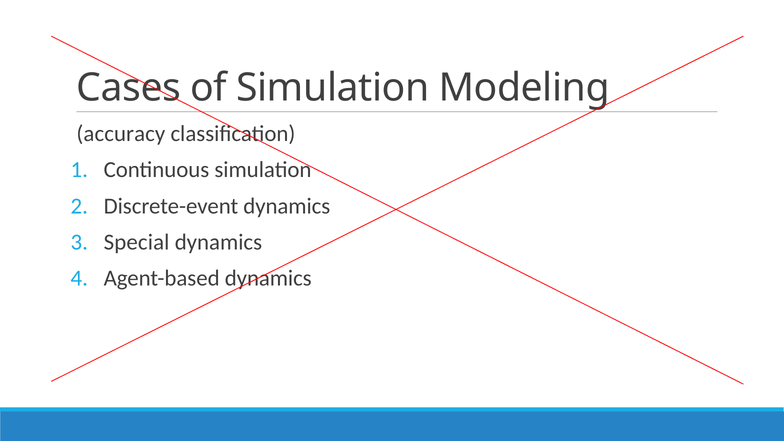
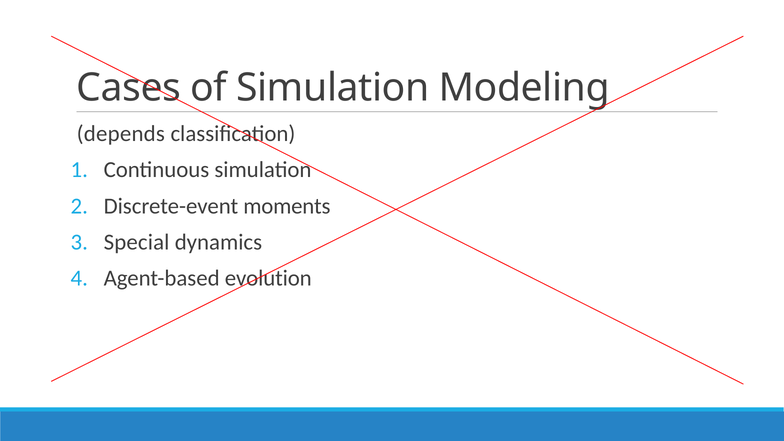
accuracy: accuracy -> depends
Discrete-event dynamics: dynamics -> moments
Agent-based dynamics: dynamics -> evolution
